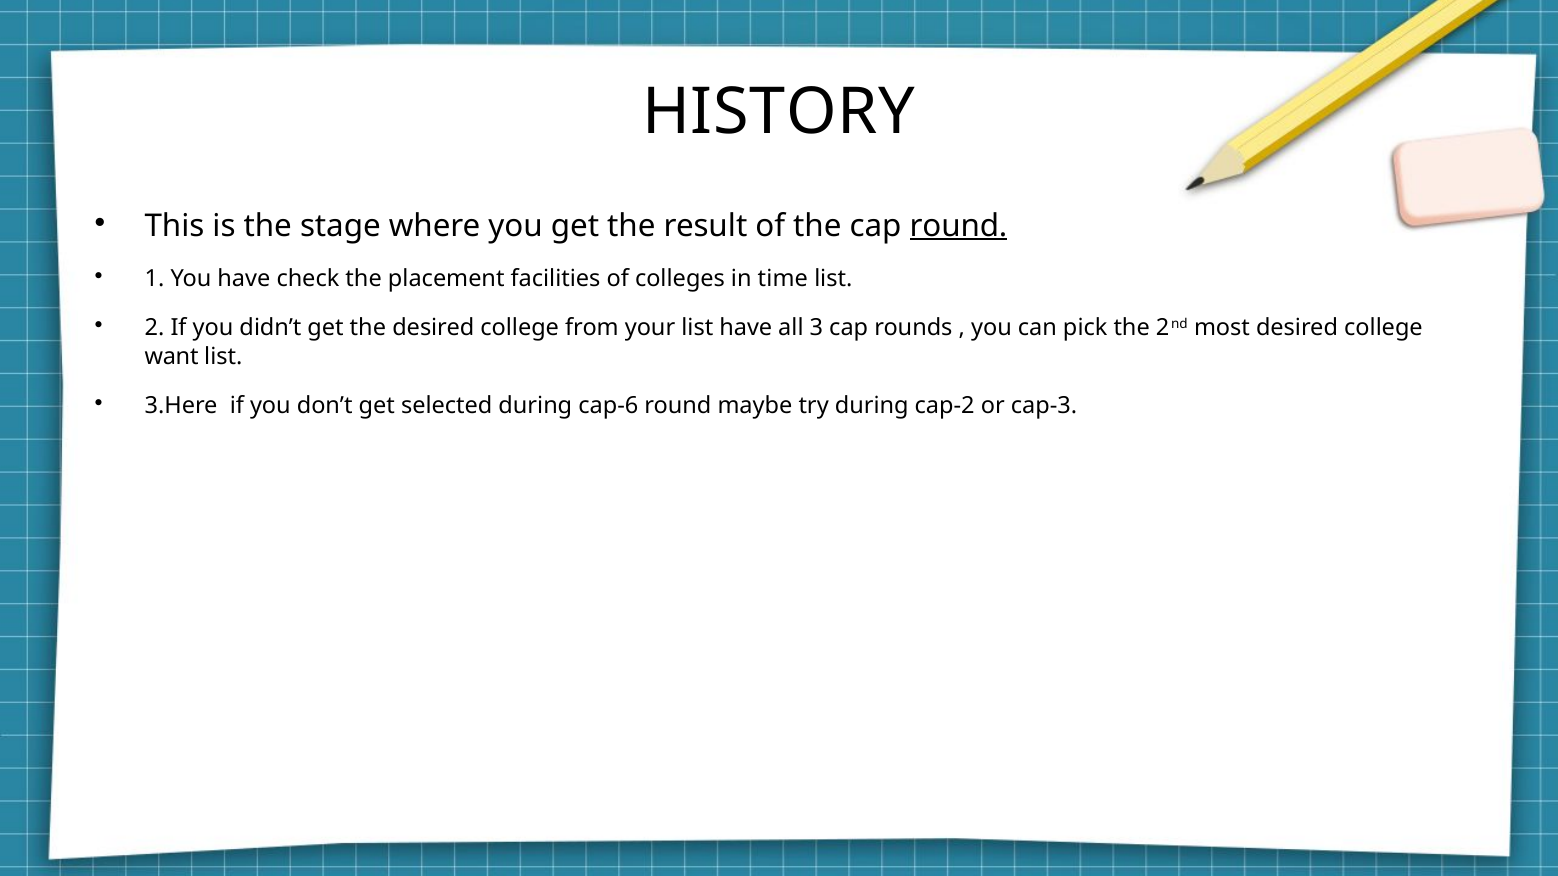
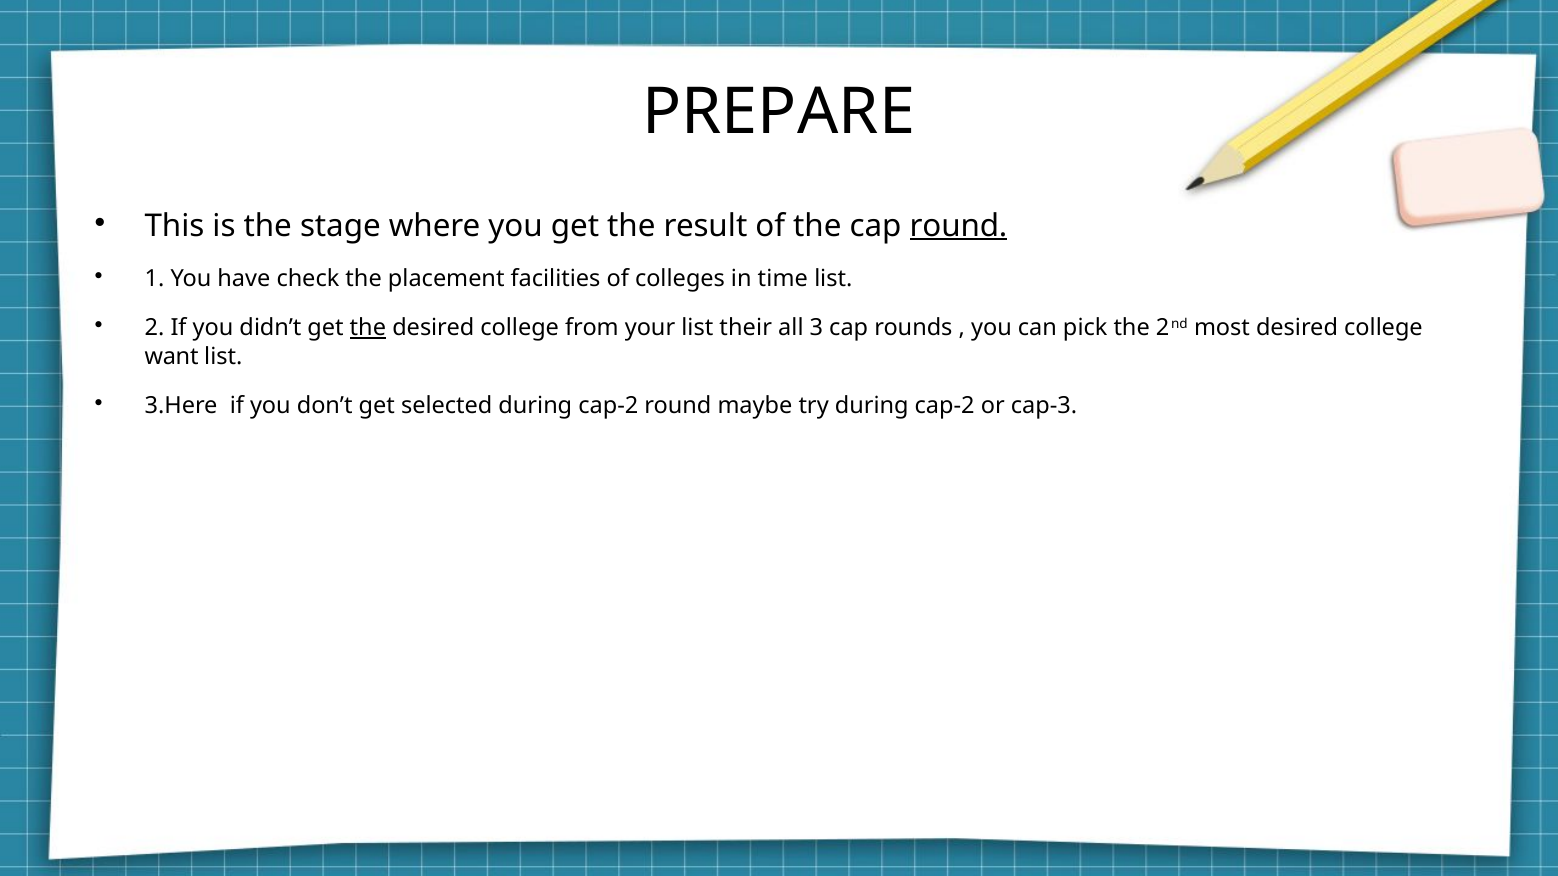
HISTORY: HISTORY -> PREPARE
the at (368, 328) underline: none -> present
list have: have -> their
selected during cap-6: cap-6 -> cap-2
